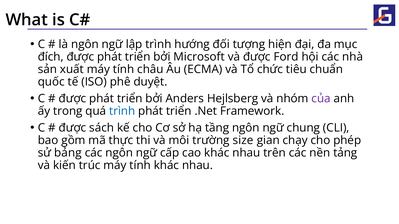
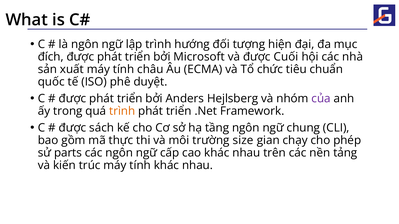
Ford: Ford -> Cuối
trình at (122, 111) colour: blue -> orange
bảng: bảng -> parts
